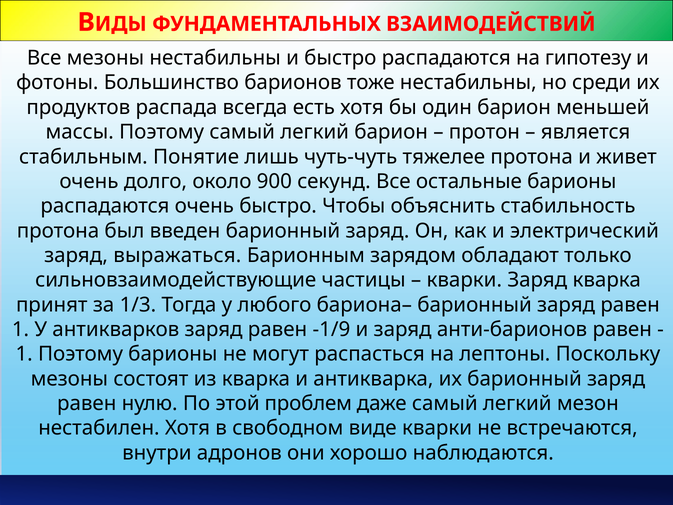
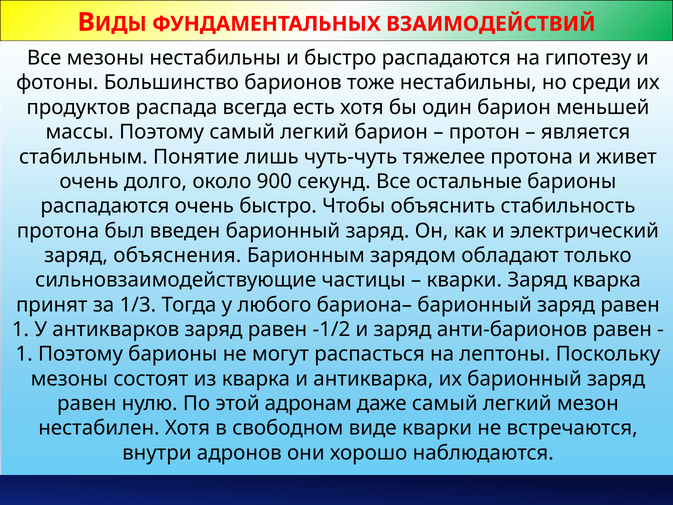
выражаться: выражаться -> объяснения
-1/9: -1/9 -> -1/2
проблем: проблем -> адронам
